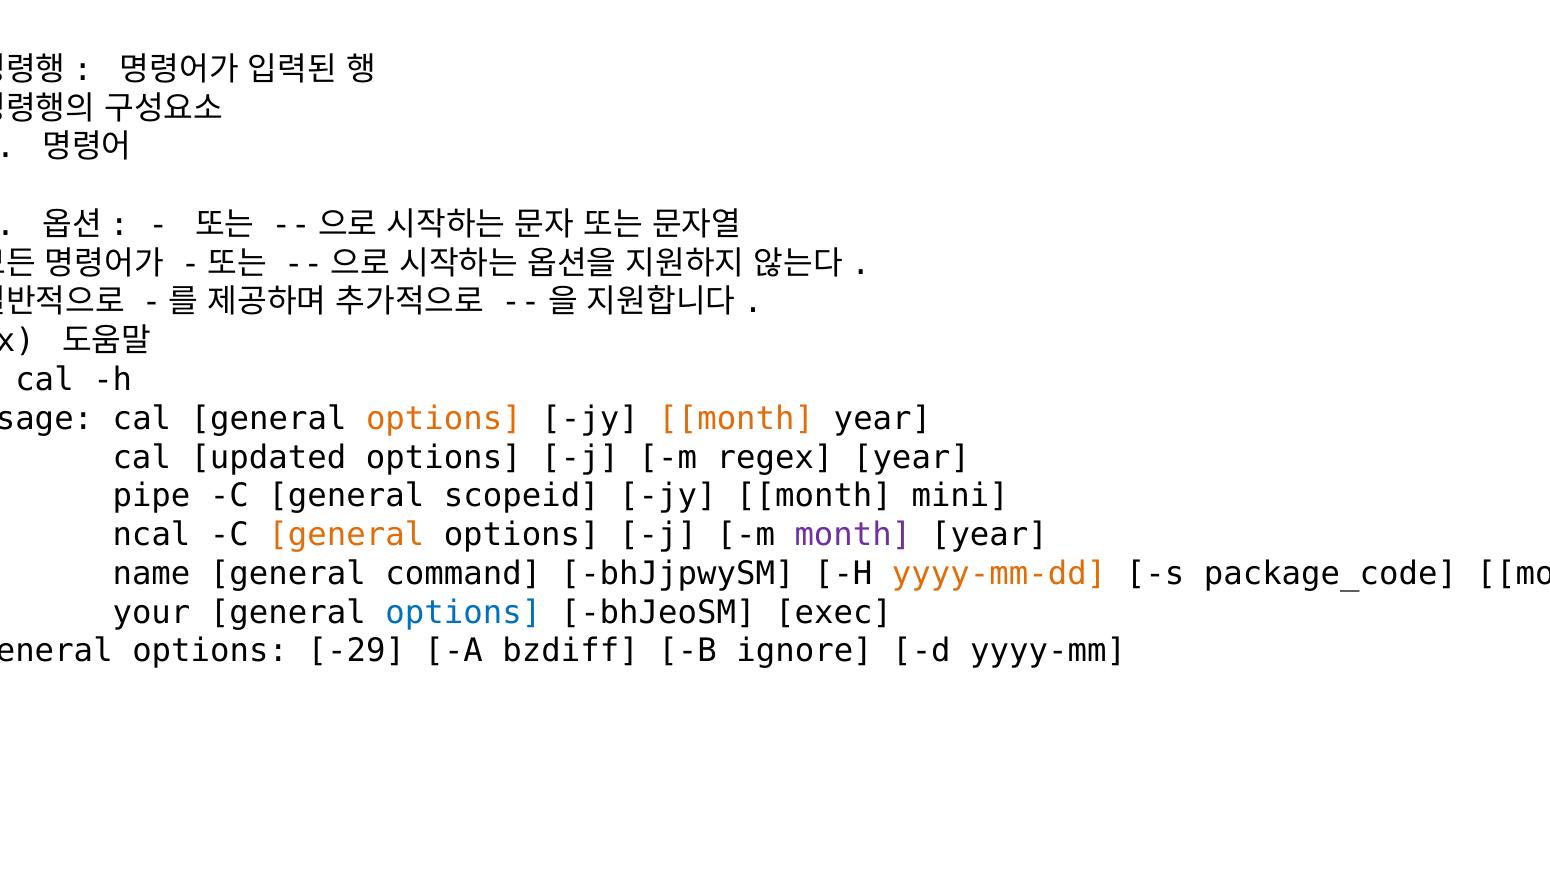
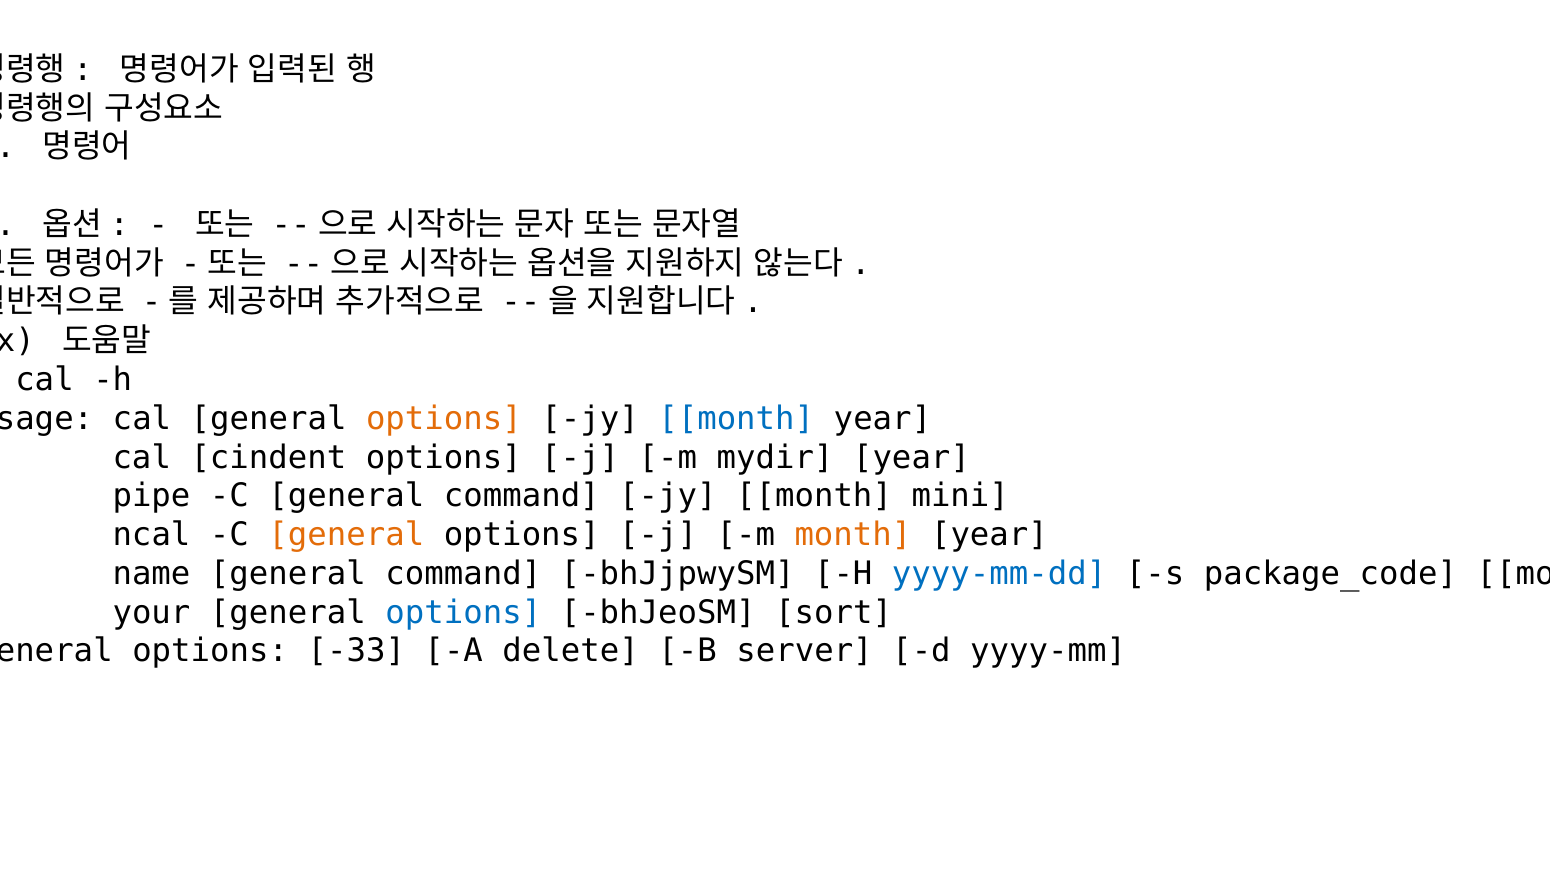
month at (736, 419) colour: orange -> blue
updated: updated -> cindent
regex: regex -> mydir
C general scopeid: scopeid -> command
month at (853, 535) colour: purple -> orange
yyyy-mm-dd colour: orange -> blue
exec: exec -> sort
-29: -29 -> -33
bzdiff: bzdiff -> delete
ignore: ignore -> server
